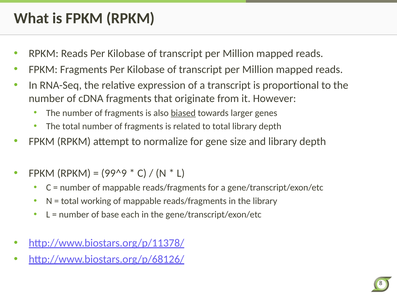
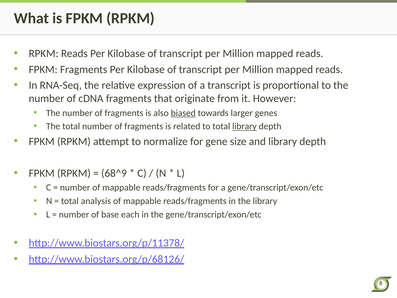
library at (244, 126) underline: none -> present
99^9: 99^9 -> 68^9
working: working -> analysis
